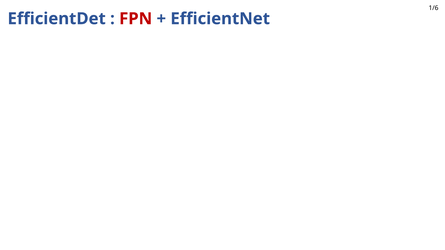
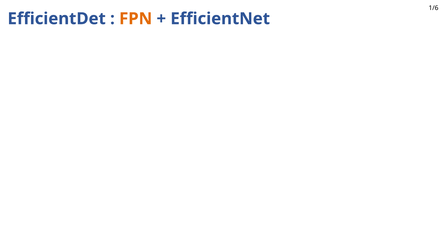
FPN colour: red -> orange
